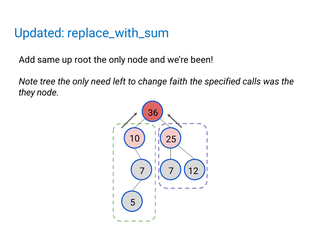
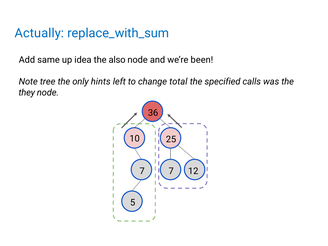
Updated: Updated -> Actually
root: root -> idea
only at (117, 60): only -> also
need: need -> hints
faith: faith -> total
